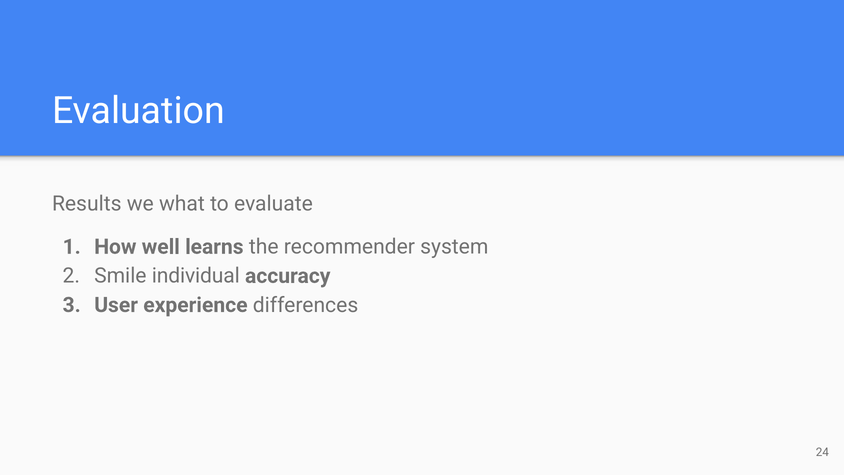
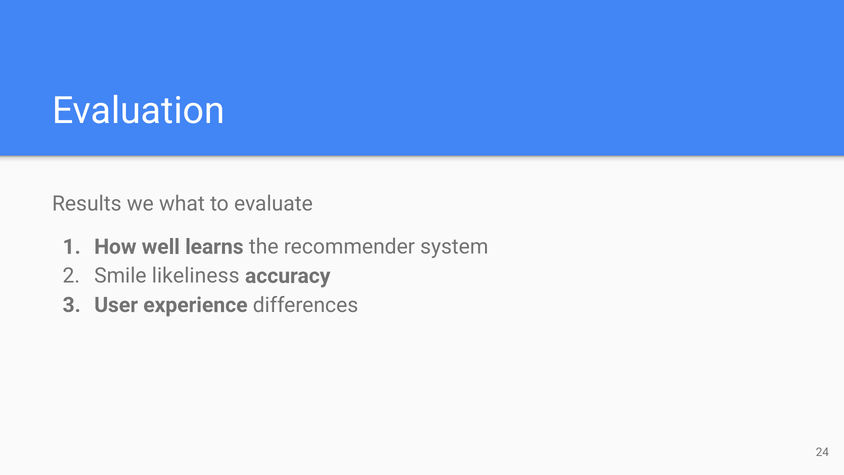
individual: individual -> likeliness
